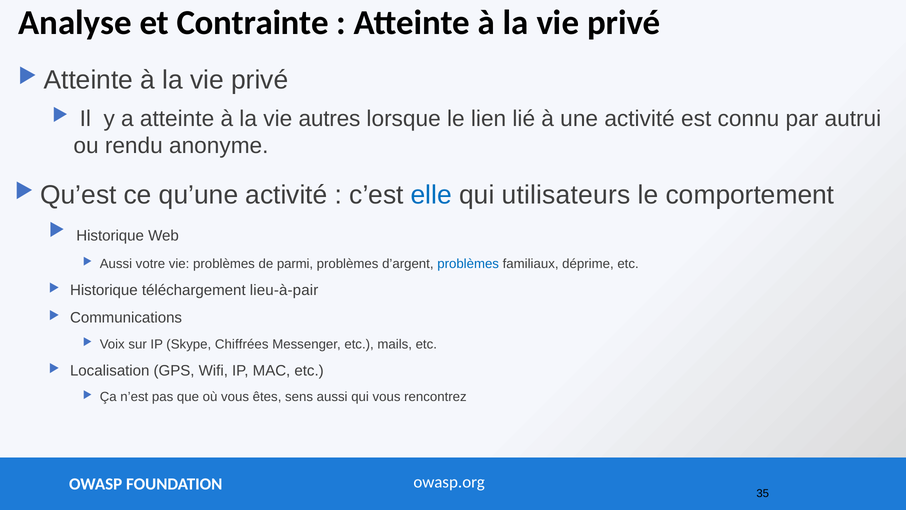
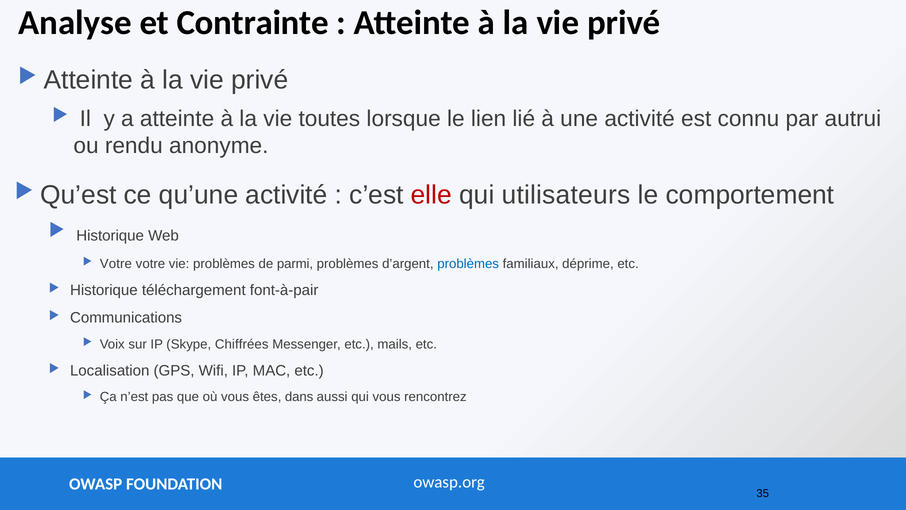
autres: autres -> toutes
elle colour: blue -> red
Aussi at (116, 264): Aussi -> Votre
lieu-à-pair: lieu-à-pair -> font-à-pair
sens: sens -> dans
